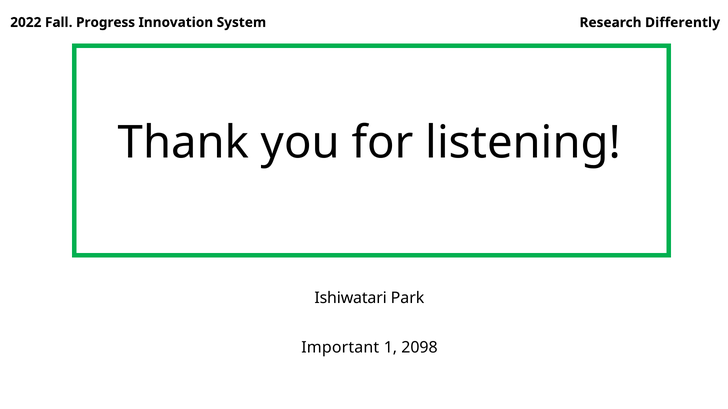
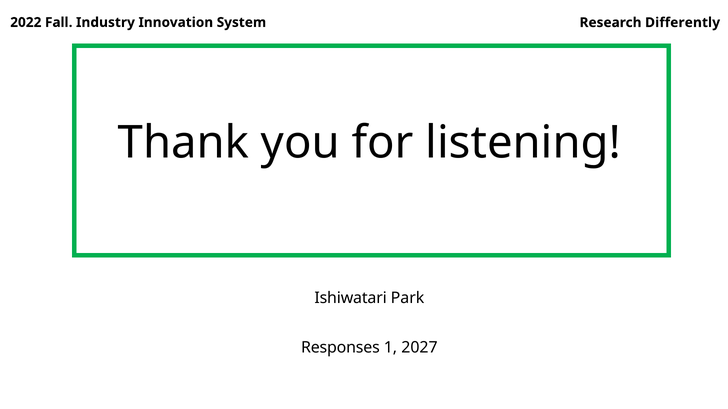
Progress: Progress -> Industry
Important: Important -> Responses
2098: 2098 -> 2027
